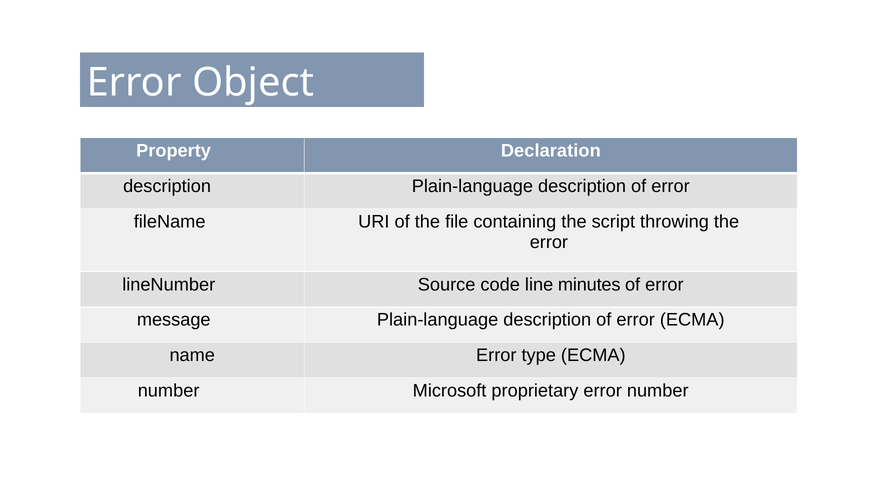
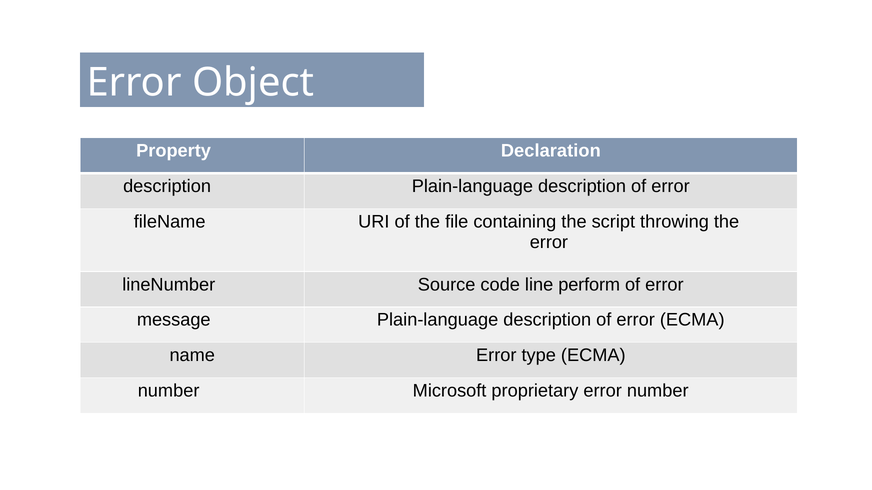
minutes: minutes -> perform
